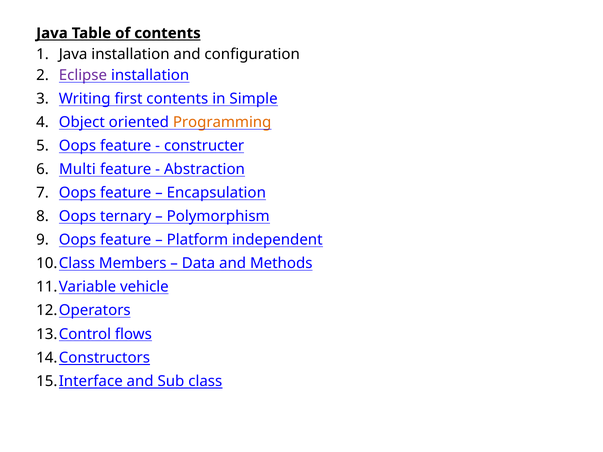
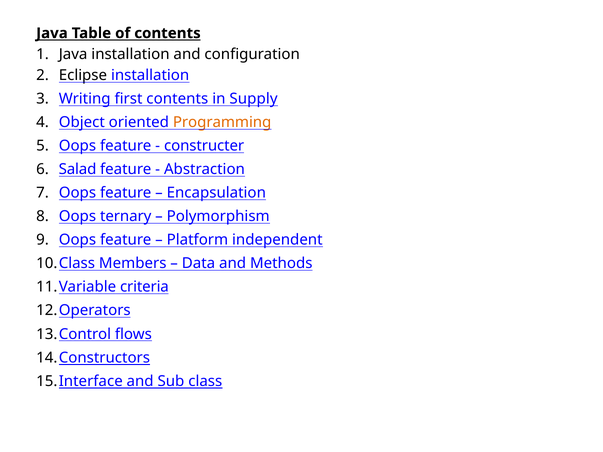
Eclipse colour: purple -> black
Simple: Simple -> Supply
Multi: Multi -> Salad
vehicle: vehicle -> criteria
